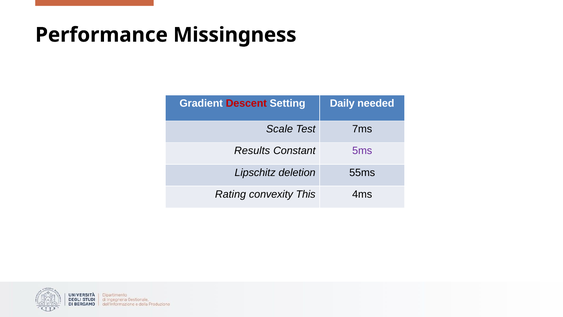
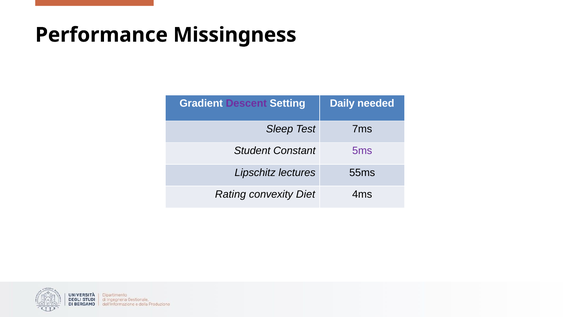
Descent colour: red -> purple
Scale: Scale -> Sleep
Results: Results -> Student
deletion: deletion -> lectures
This: This -> Diet
